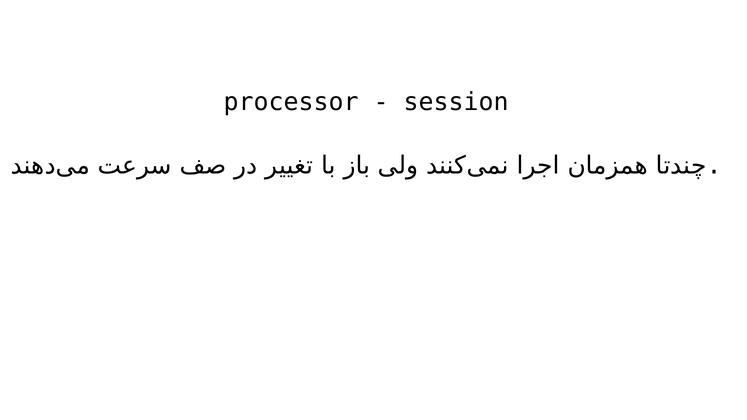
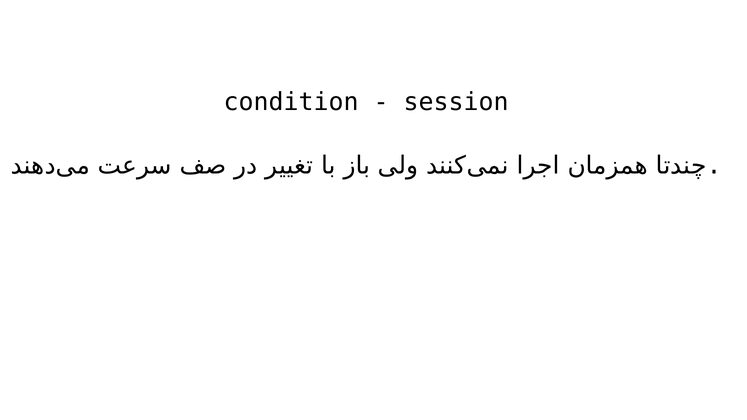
processor: processor -> condition
